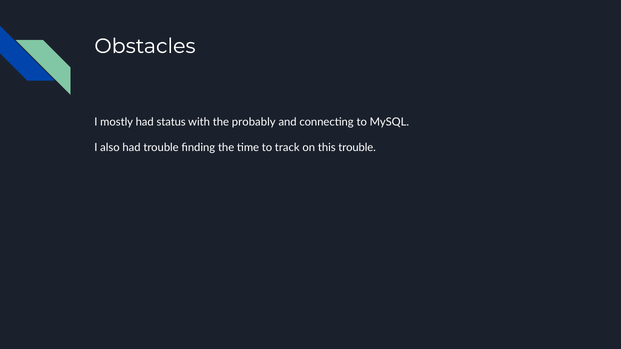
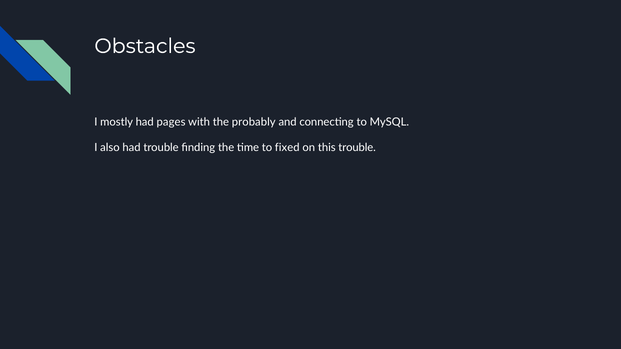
status: status -> pages
track: track -> fixed
